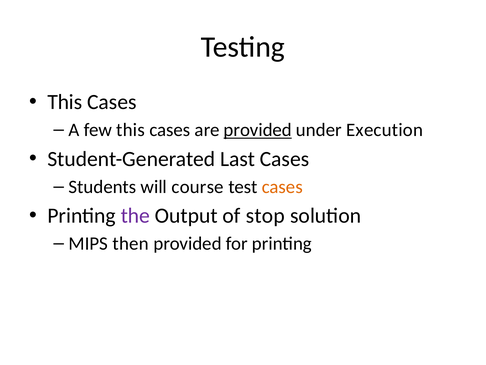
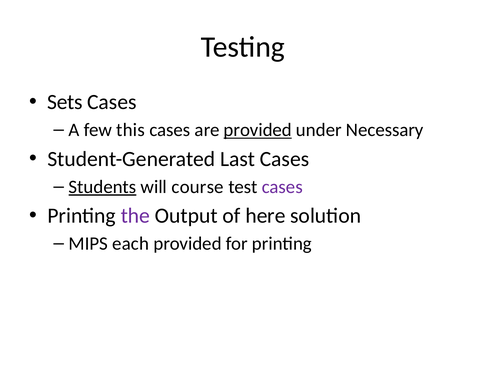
This at (65, 102): This -> Sets
Execution: Execution -> Necessary
Students underline: none -> present
cases at (282, 187) colour: orange -> purple
stop: stop -> here
then: then -> each
